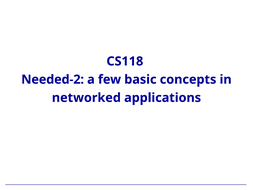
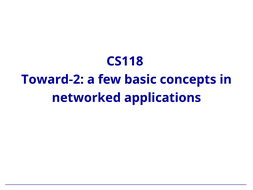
Needed-2: Needed-2 -> Toward-2
